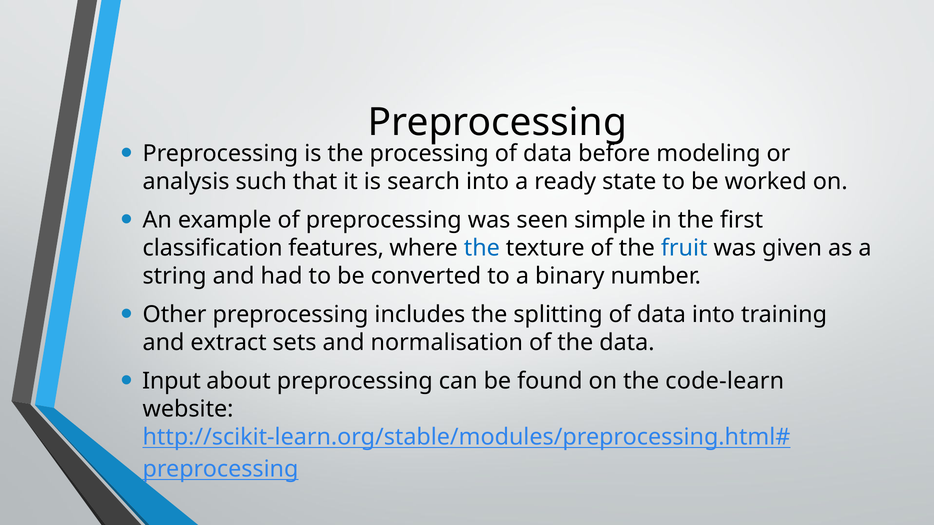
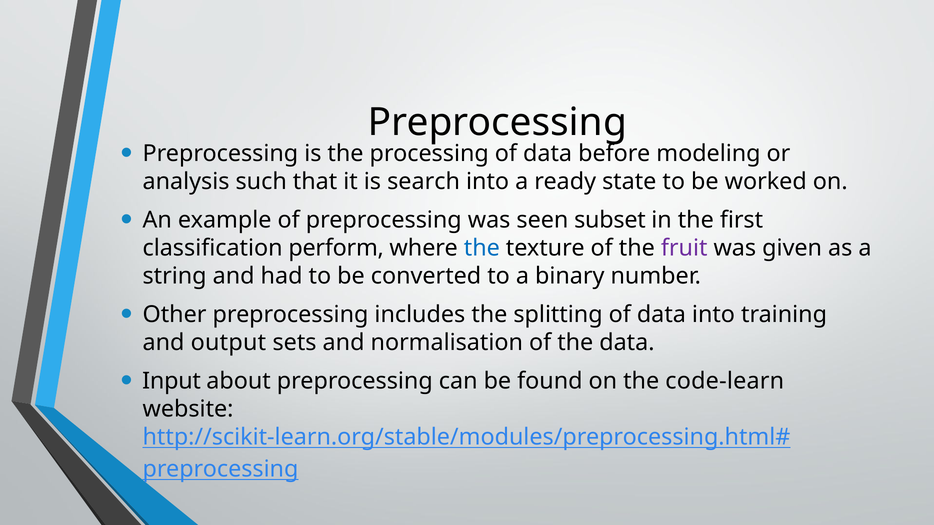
simple: simple -> subset
features: features -> perform
fruit colour: blue -> purple
extract: extract -> output
